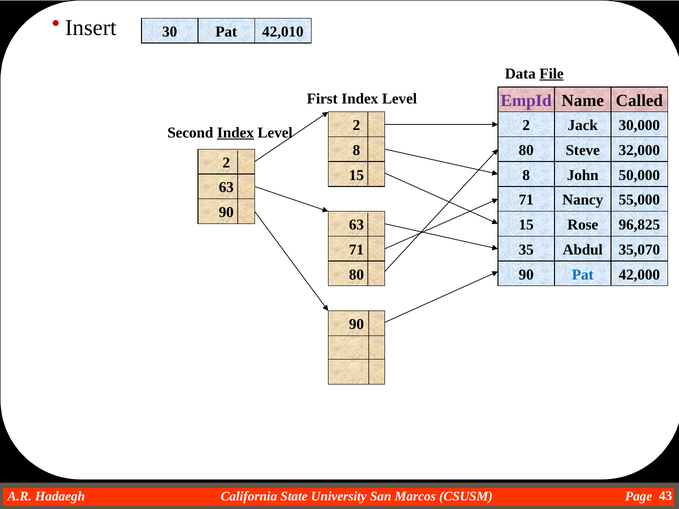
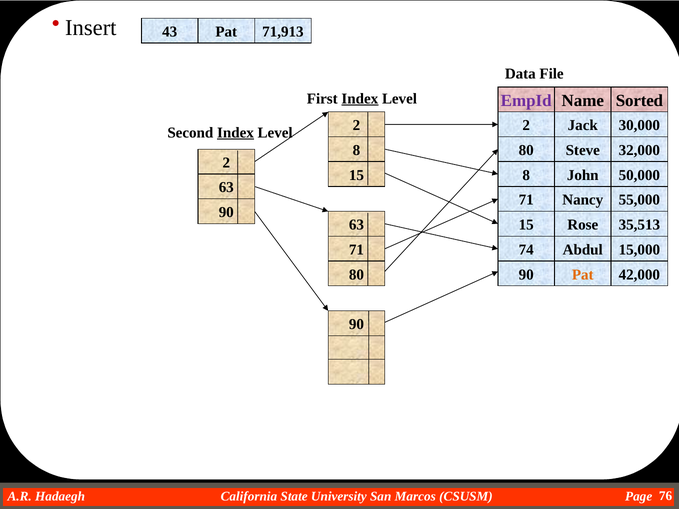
30: 30 -> 43
42,010: 42,010 -> 71,913
File underline: present -> none
Index at (360, 99) underline: none -> present
Called: Called -> Sorted
96,825: 96,825 -> 35,513
35: 35 -> 74
35,070: 35,070 -> 15,000
Pat at (583, 275) colour: blue -> orange
43: 43 -> 76
